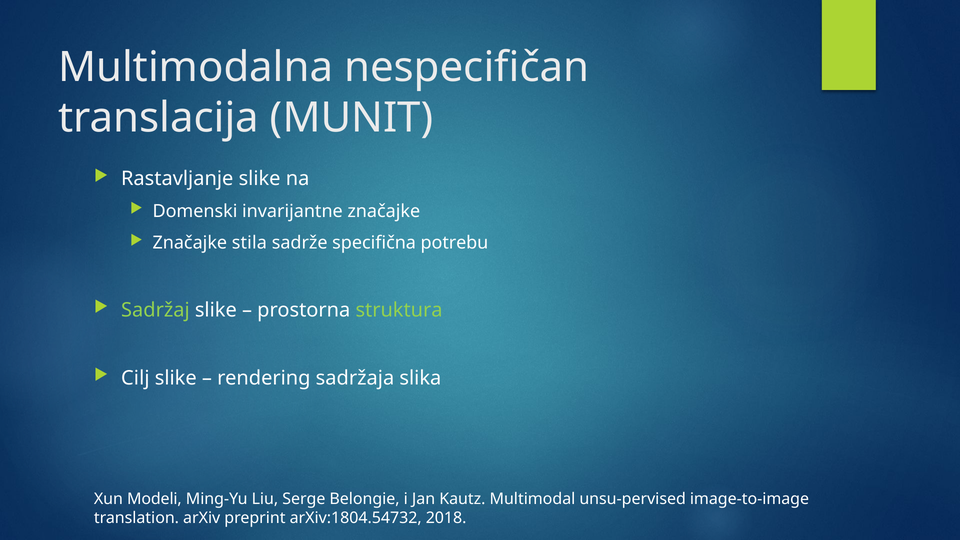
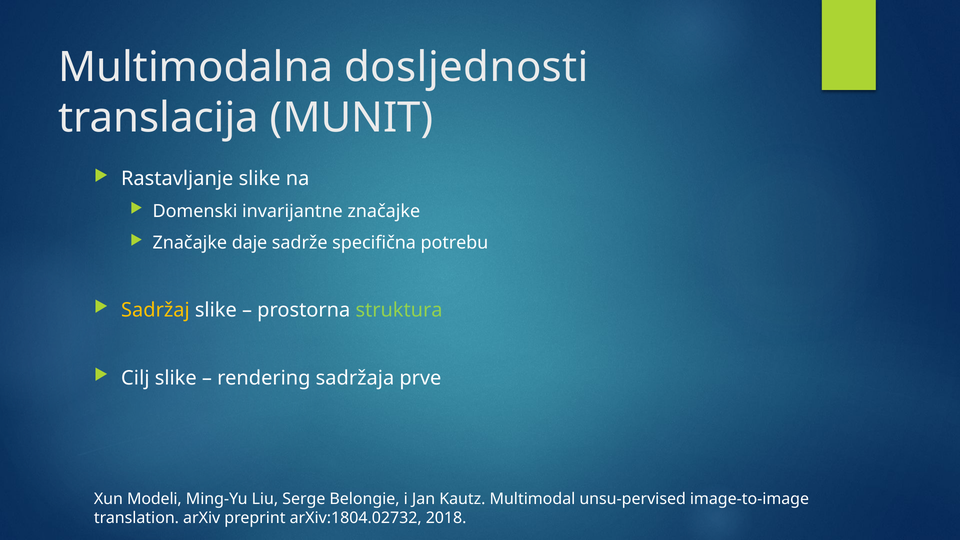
nespecifičan: nespecifičan -> dosljednosti
stila: stila -> daje
Sadržaj colour: light green -> yellow
slika: slika -> prve
arXiv:1804.54732: arXiv:1804.54732 -> arXiv:1804.02732
